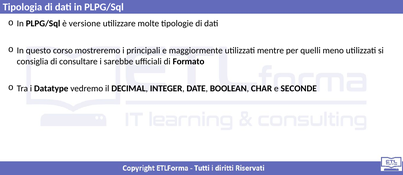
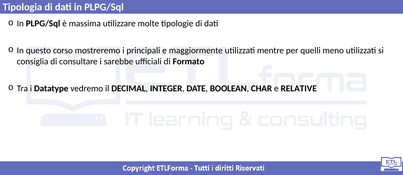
versione: versione -> massima
SECONDE: SECONDE -> RELATIVE
